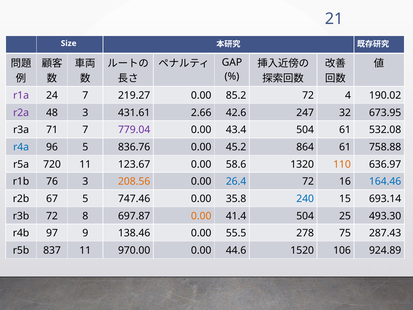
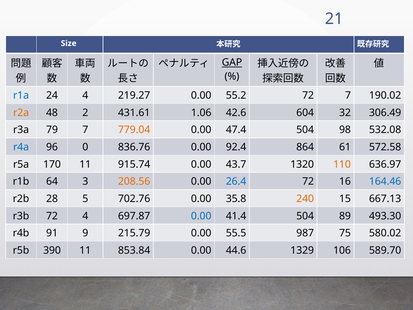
GAP underline: none -> present
r1a colour: purple -> blue
24 7: 7 -> 4
85.2: 85.2 -> 55.2
72 4: 4 -> 7
r2a colour: purple -> orange
48 3: 3 -> 2
2.66: 2.66 -> 1.06
247: 247 -> 604
673.95: 673.95 -> 306.49
71: 71 -> 79
779.04 colour: purple -> orange
43.4: 43.4 -> 47.4
504 61: 61 -> 98
96 5: 5 -> 0
45.2: 45.2 -> 92.4
758.88: 758.88 -> 572.58
720: 720 -> 170
123.67: 123.67 -> 915.74
58.6: 58.6 -> 43.7
76: 76 -> 64
67: 67 -> 28
747.46: 747.46 -> 702.76
240 colour: blue -> orange
693.14: 693.14 -> 667.13
72 8: 8 -> 4
0.00 at (201, 216) colour: orange -> blue
25: 25 -> 89
97: 97 -> 91
138.46: 138.46 -> 215.79
278: 278 -> 987
287.43: 287.43 -> 580.02
837: 837 -> 390
970.00: 970.00 -> 853.84
1520: 1520 -> 1329
924.89: 924.89 -> 589.70
